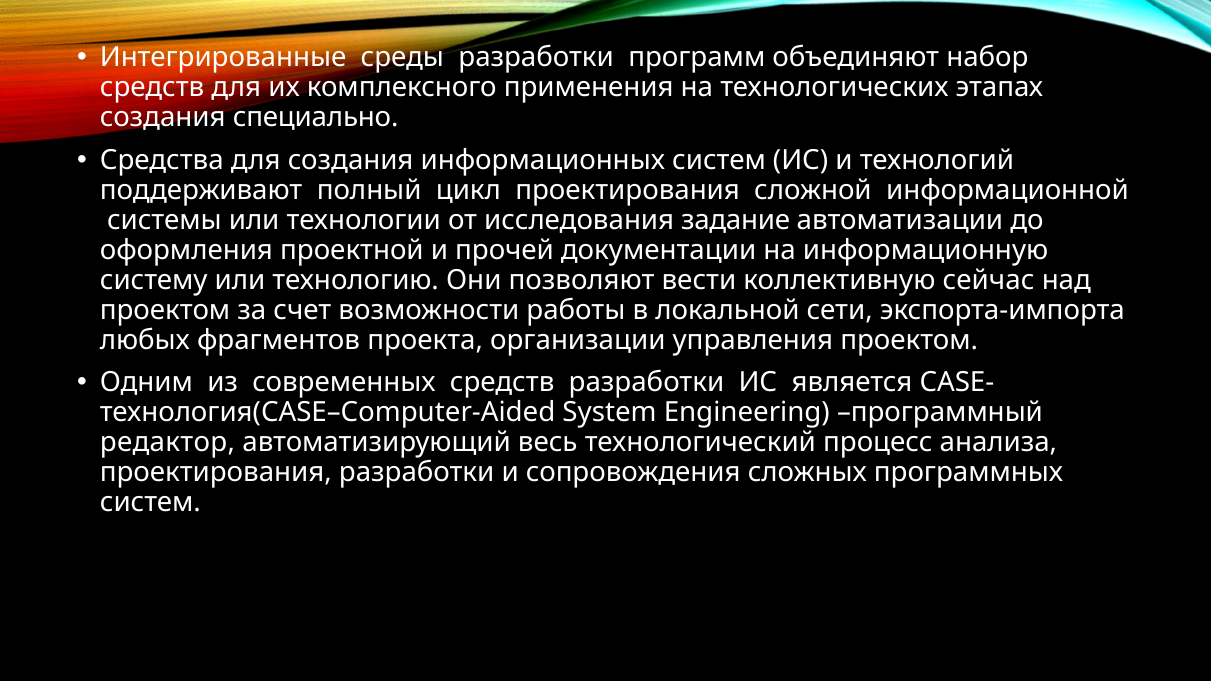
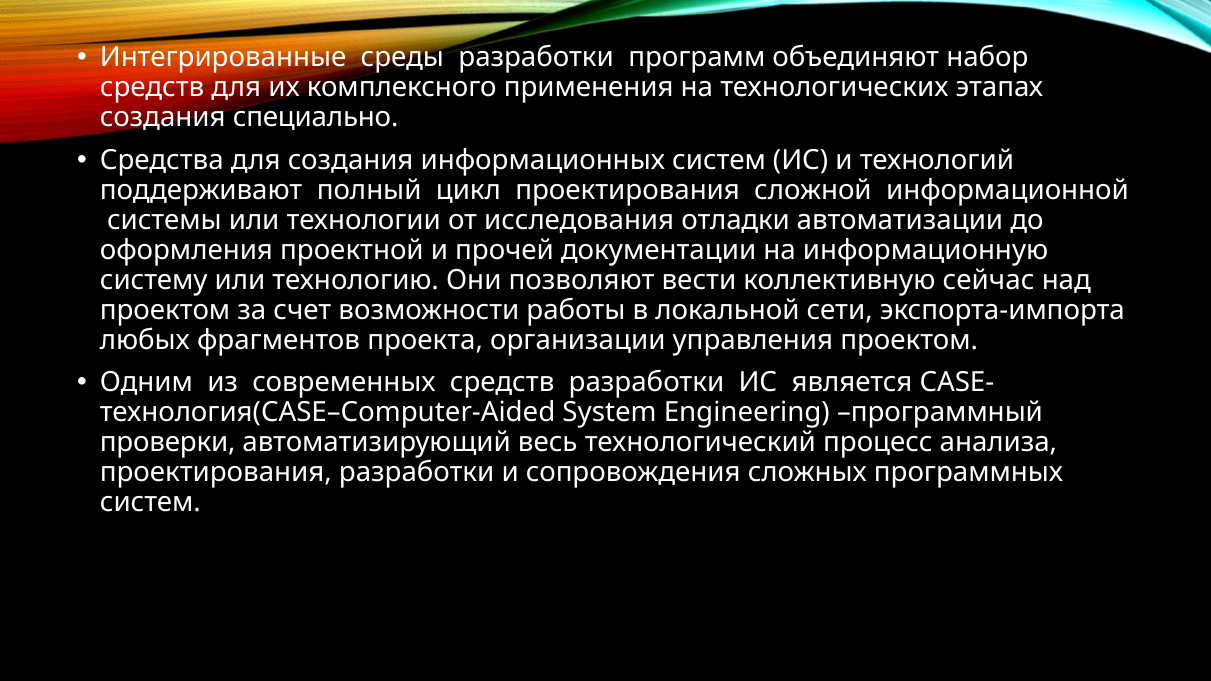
задание: задание -> отладки
редактор: редактор -> проверки
